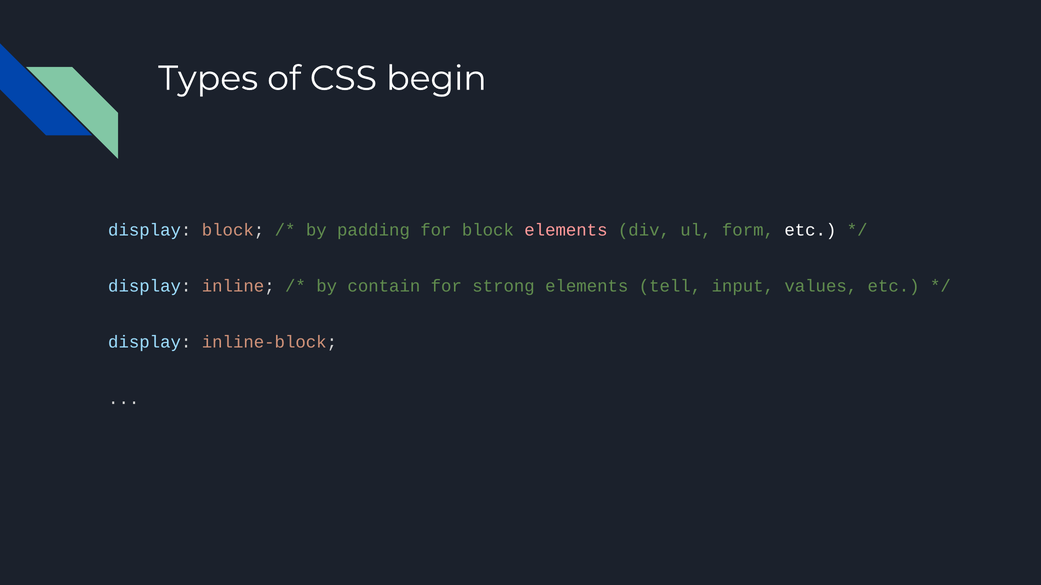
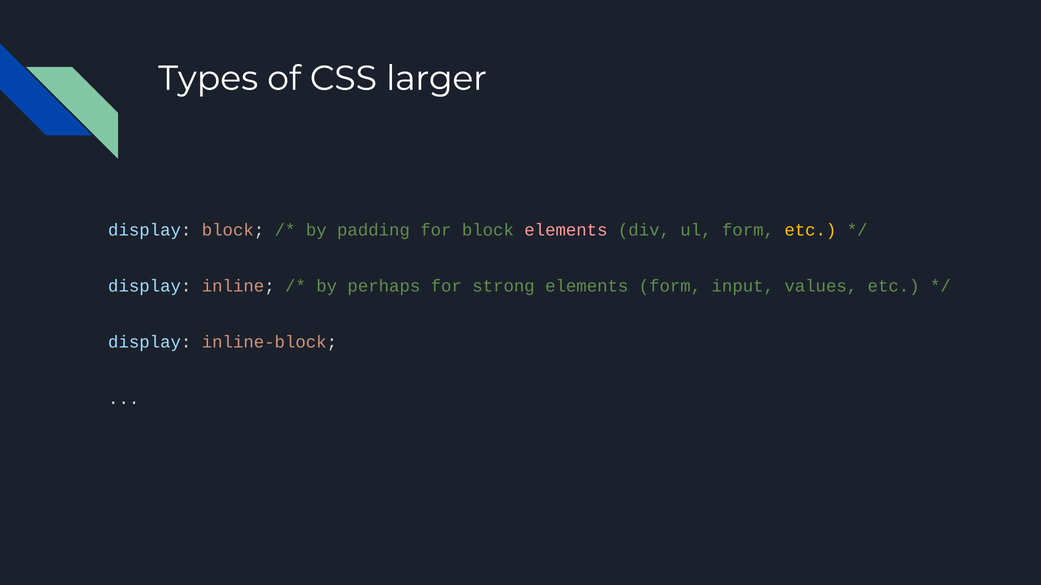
begin: begin -> larger
etc at (810, 230) colour: white -> yellow
contain: contain -> perhaps
elements tell: tell -> form
